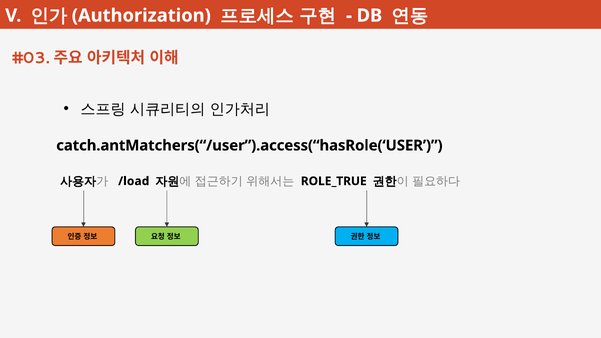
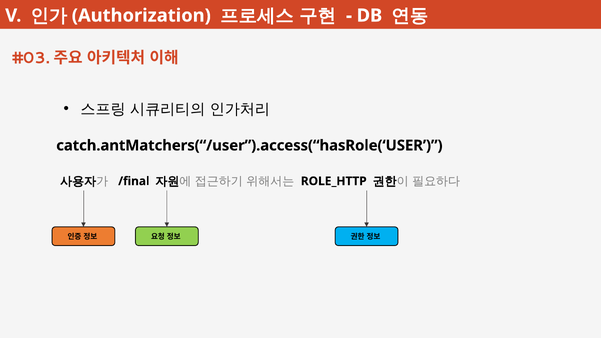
/load: /load -> /final
ROLE_TRUE: ROLE_TRUE -> ROLE_HTTP
